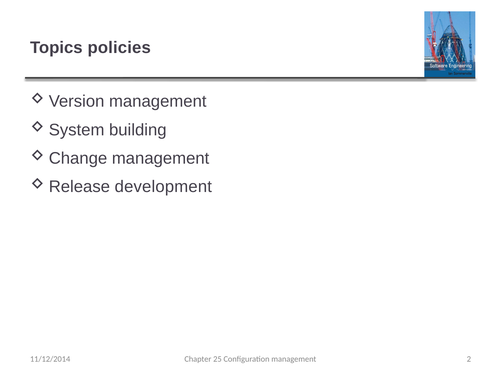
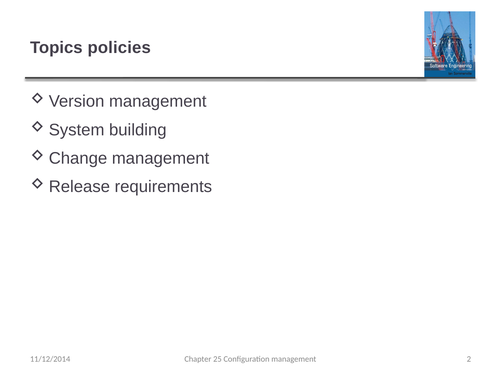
development: development -> requirements
